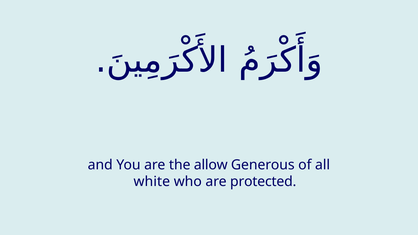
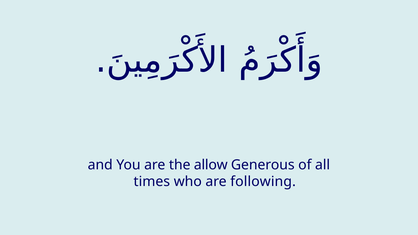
white: white -> times
protected: protected -> following
